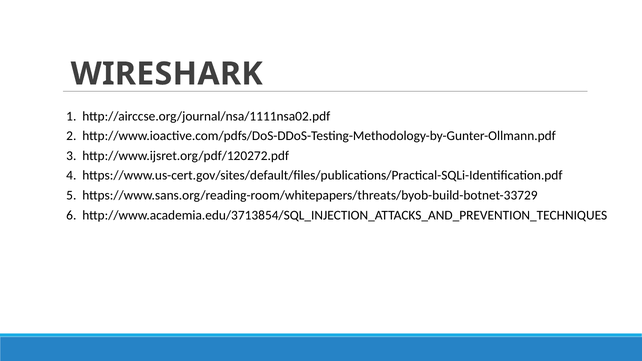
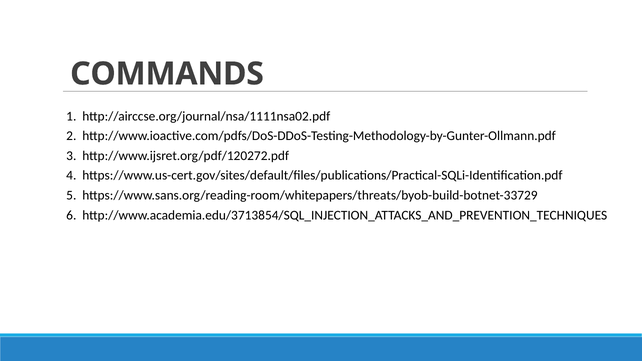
WIRESHARK: WIRESHARK -> COMMANDS
